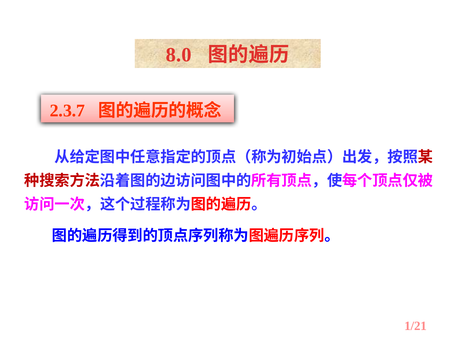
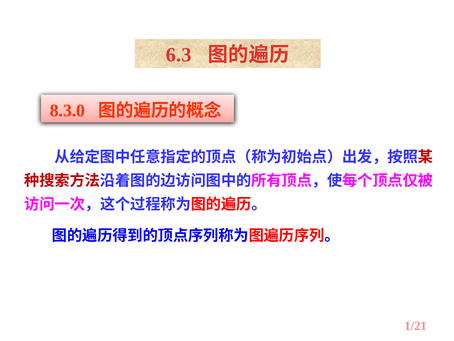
8.0: 8.0 -> 6.3
2.3.7: 2.3.7 -> 8.3.0
